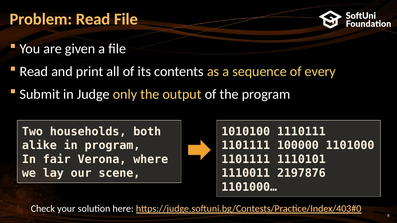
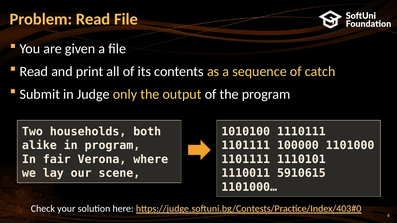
every: every -> catch
2197876: 2197876 -> 5910615
